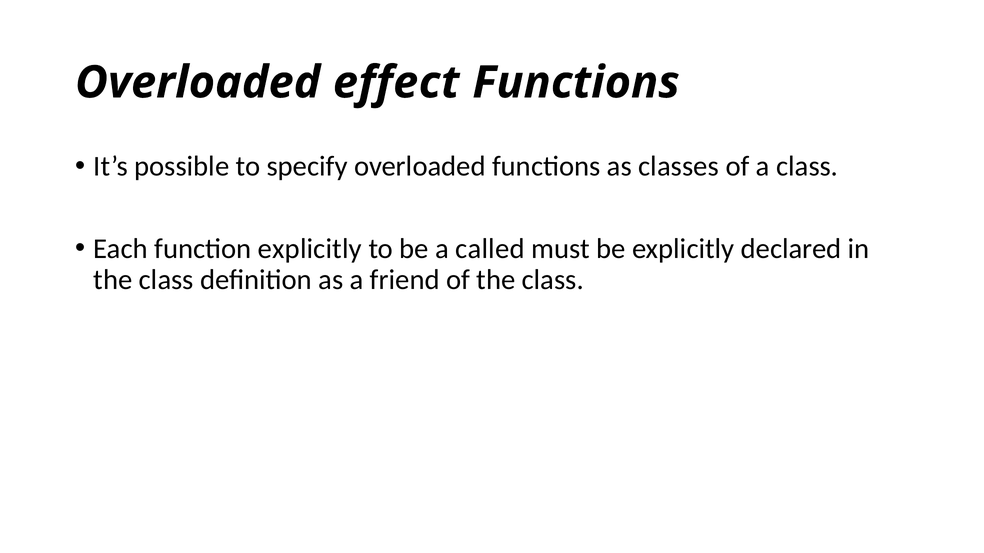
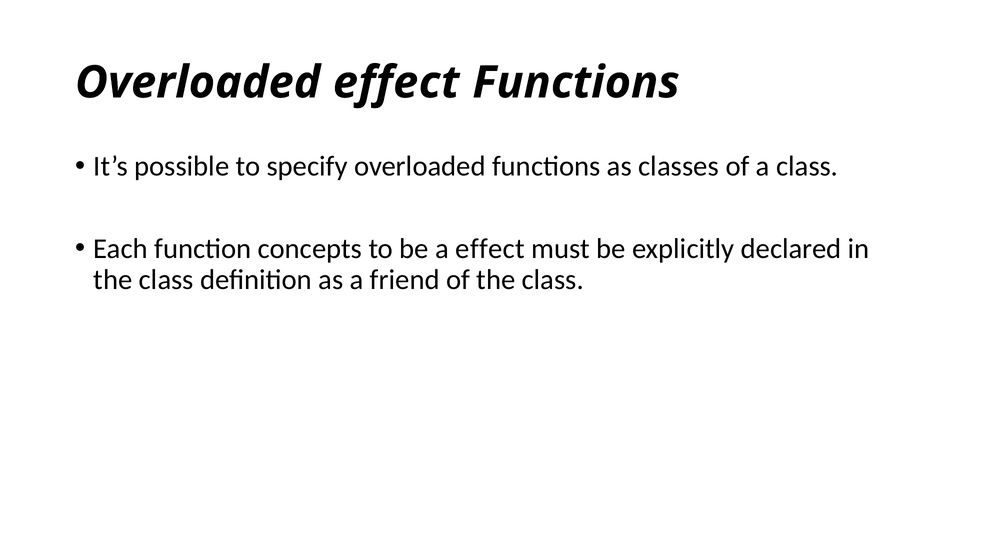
function explicitly: explicitly -> concepts
a called: called -> effect
